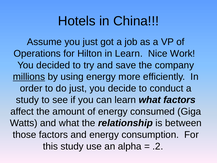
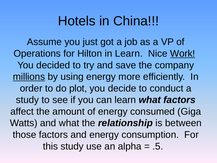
Work underline: none -> present
do just: just -> plot
.2: .2 -> .5
